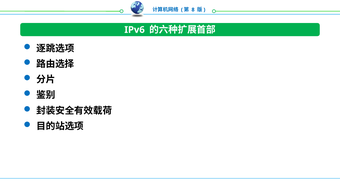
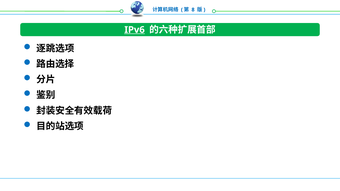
IPv6 underline: none -> present
